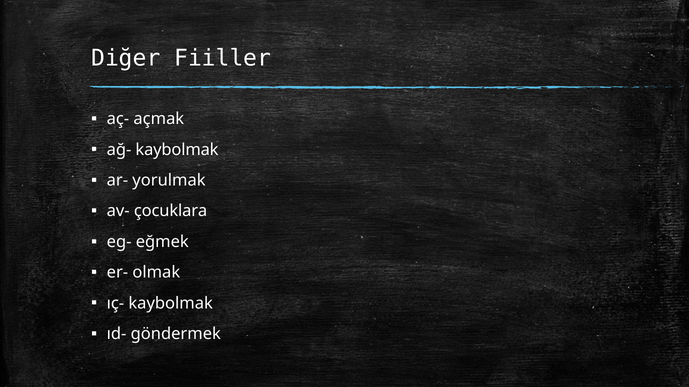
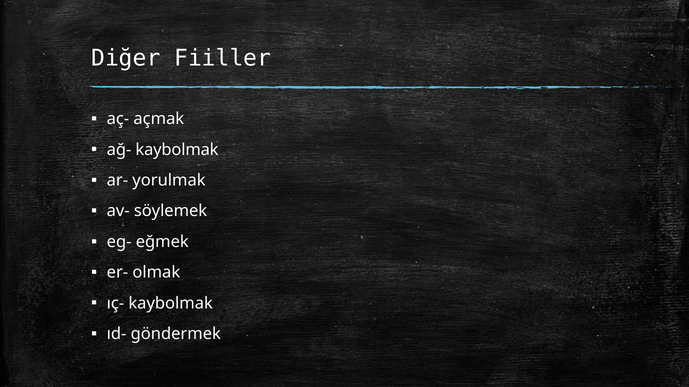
çocuklara: çocuklara -> söylemek
